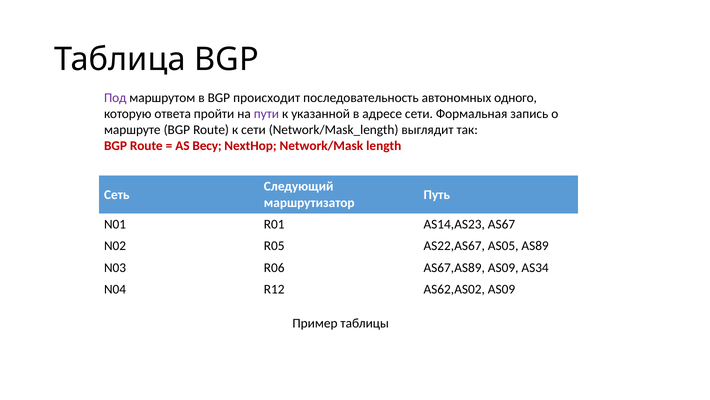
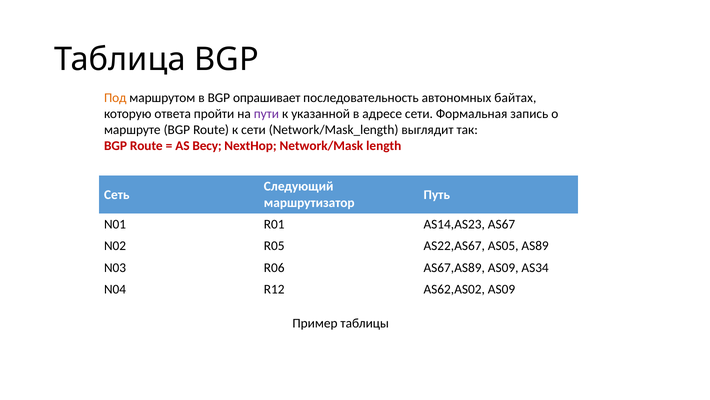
Под colour: purple -> orange
происходит: происходит -> опрашивает
одного: одного -> байтах
